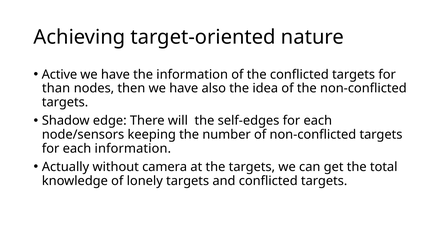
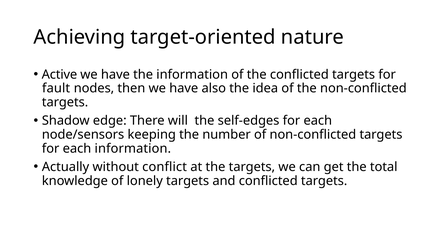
than: than -> fault
camera: camera -> conflict
